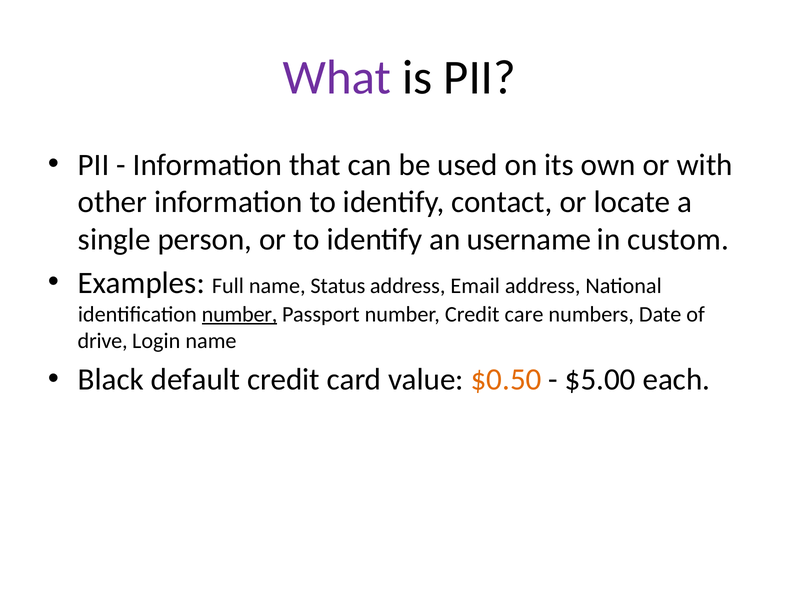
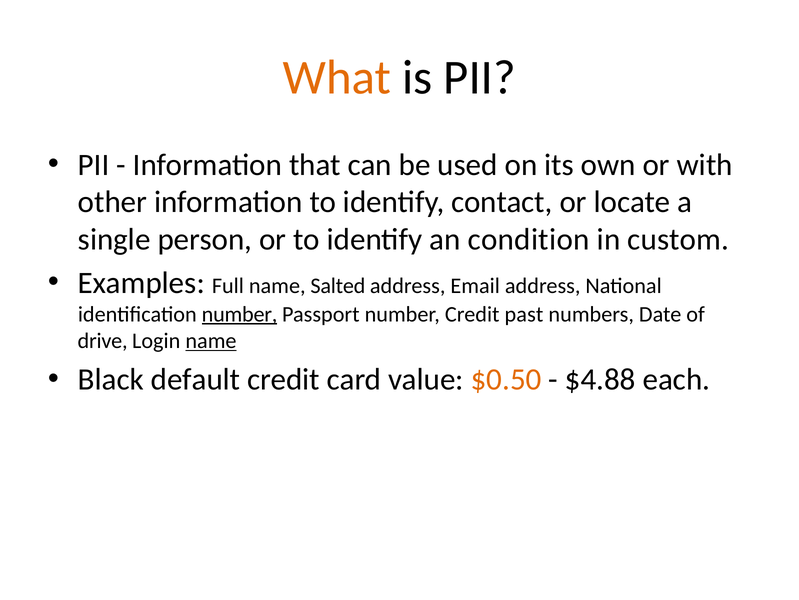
What colour: purple -> orange
username: username -> condition
Status: Status -> Salted
care: care -> past
name at (211, 340) underline: none -> present
$5.00: $5.00 -> $4.88
